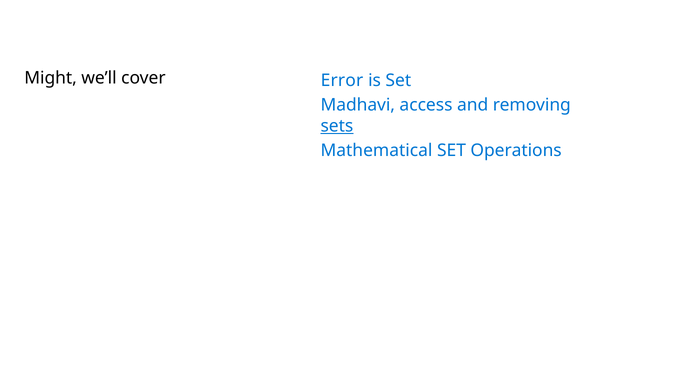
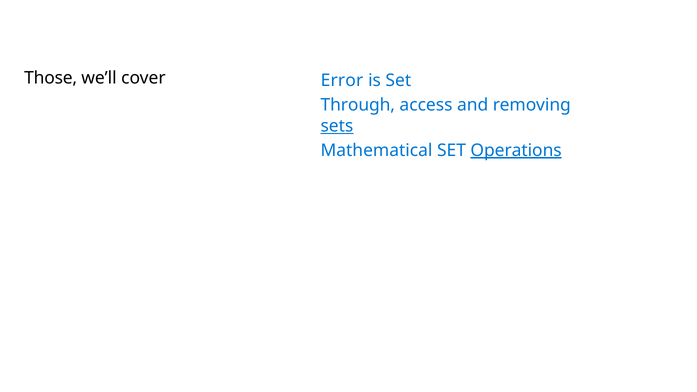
Might: Might -> Those
Madhavi: Madhavi -> Through
Operations underline: none -> present
